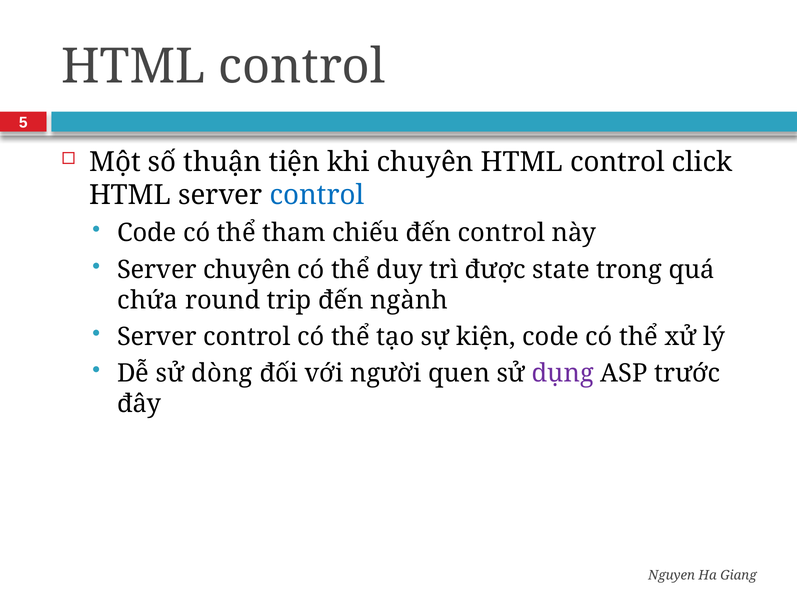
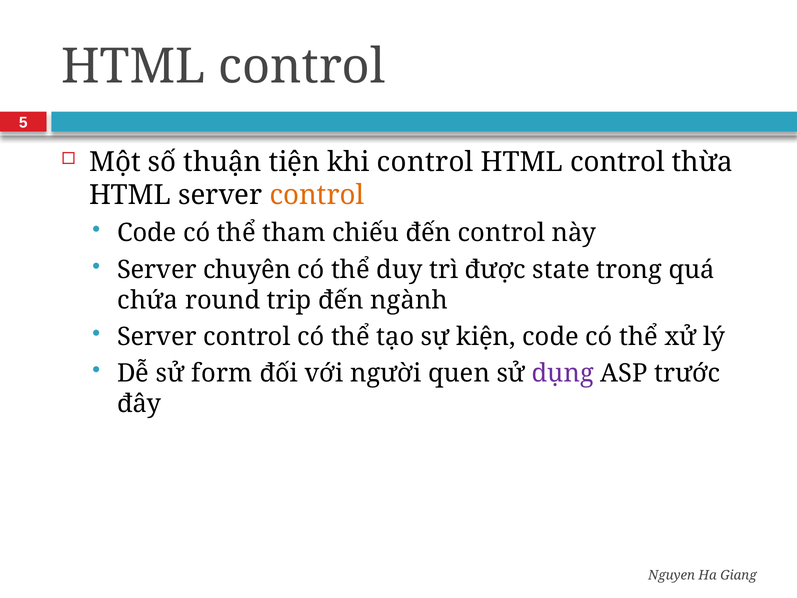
khi chuyên: chuyên -> control
click: click -> thừa
control at (317, 195) colour: blue -> orange
dòng: dòng -> form
